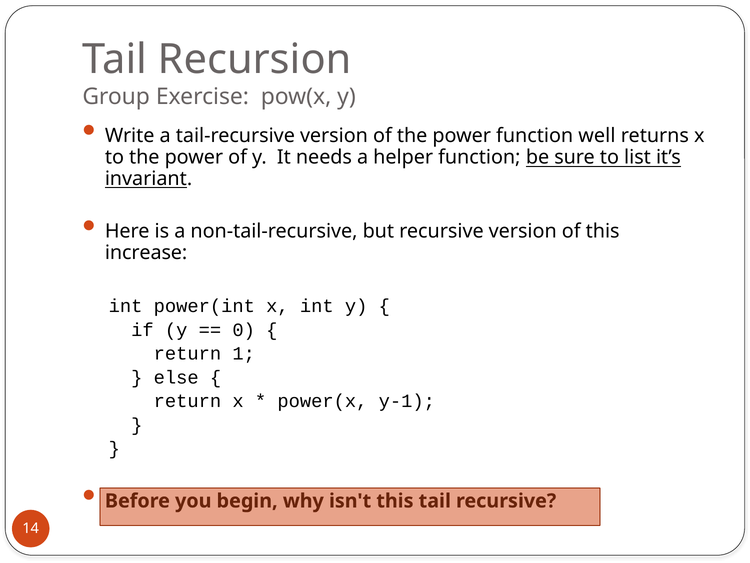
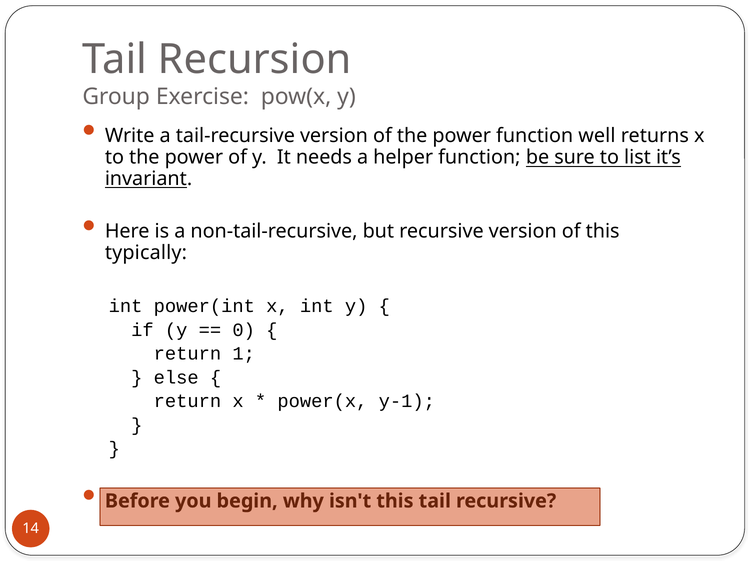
increase: increase -> typically
